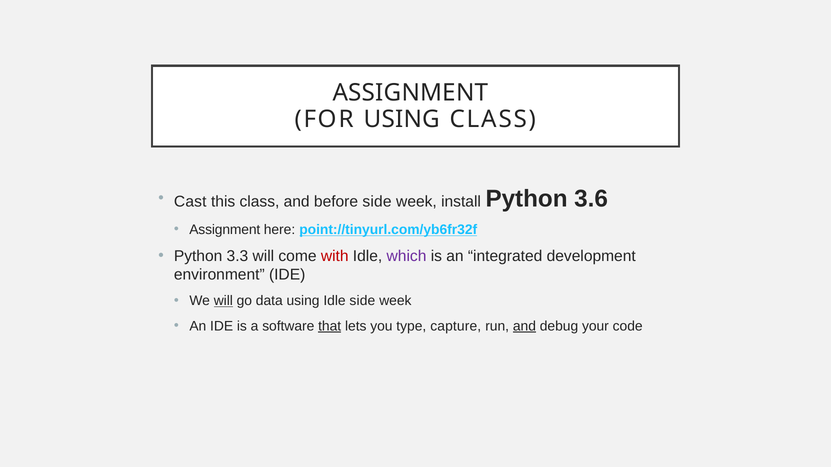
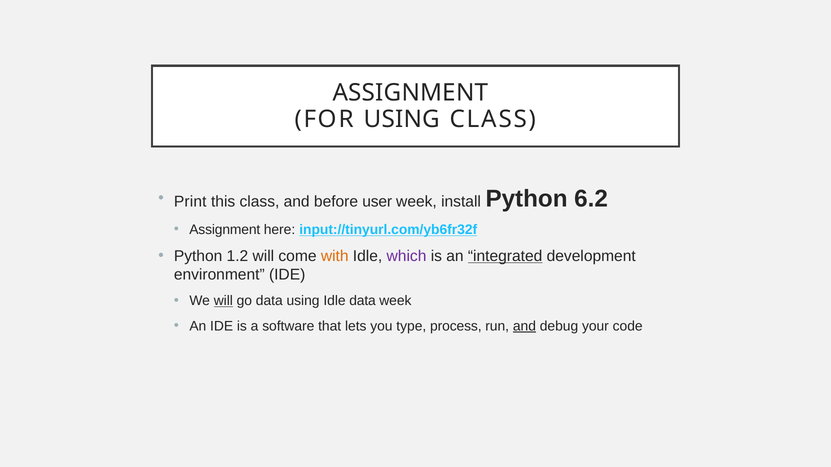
Cast: Cast -> Print
before side: side -> user
3.6: 3.6 -> 6.2
point://tinyurl.com/yb6fr32f: point://tinyurl.com/yb6fr32f -> input://tinyurl.com/yb6fr32f
3.3: 3.3 -> 1.2
with colour: red -> orange
integrated underline: none -> present
Idle side: side -> data
that underline: present -> none
capture: capture -> process
